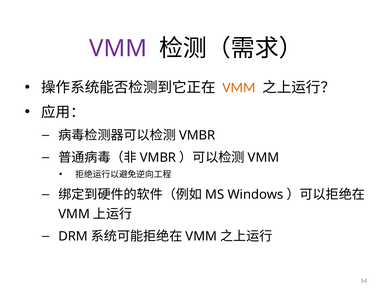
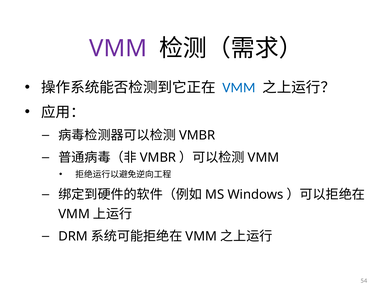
VMM at (239, 88) colour: orange -> blue
